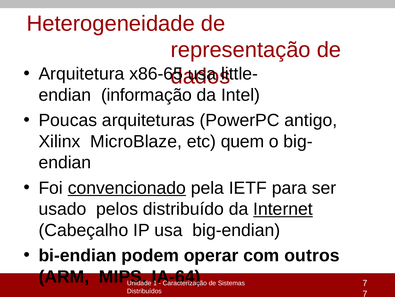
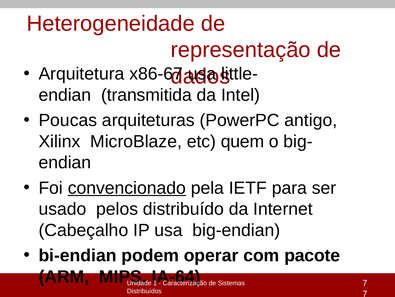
x86-65: x86-65 -> x86-67
informação: informação -> transmitida
Internet underline: present -> none
outros: outros -> pacote
